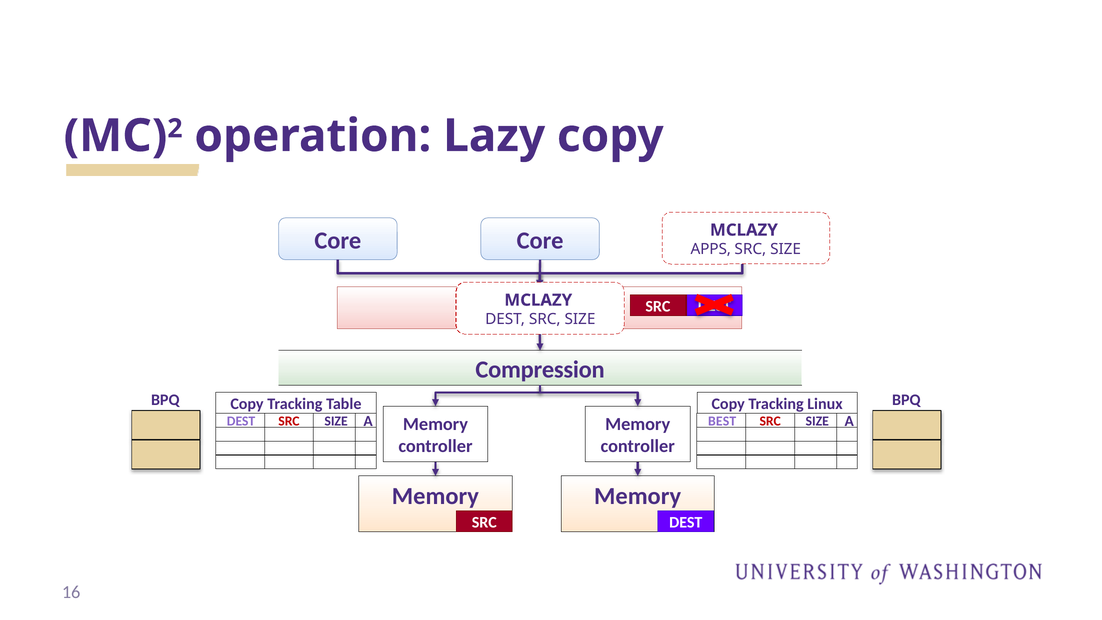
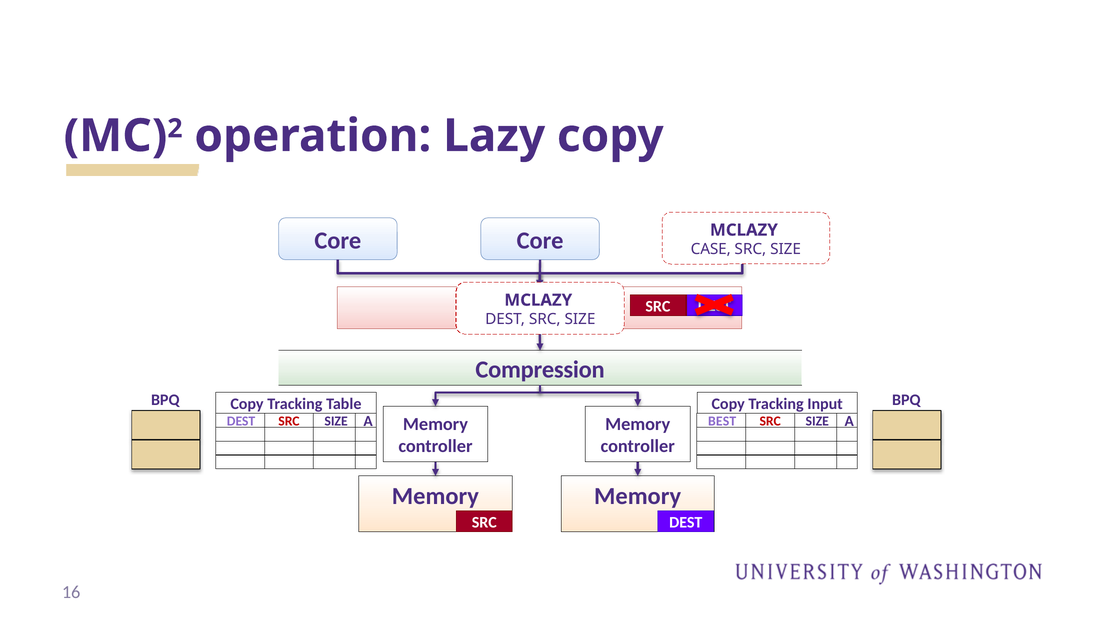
APPS: APPS -> CASE
Linux: Linux -> Input
